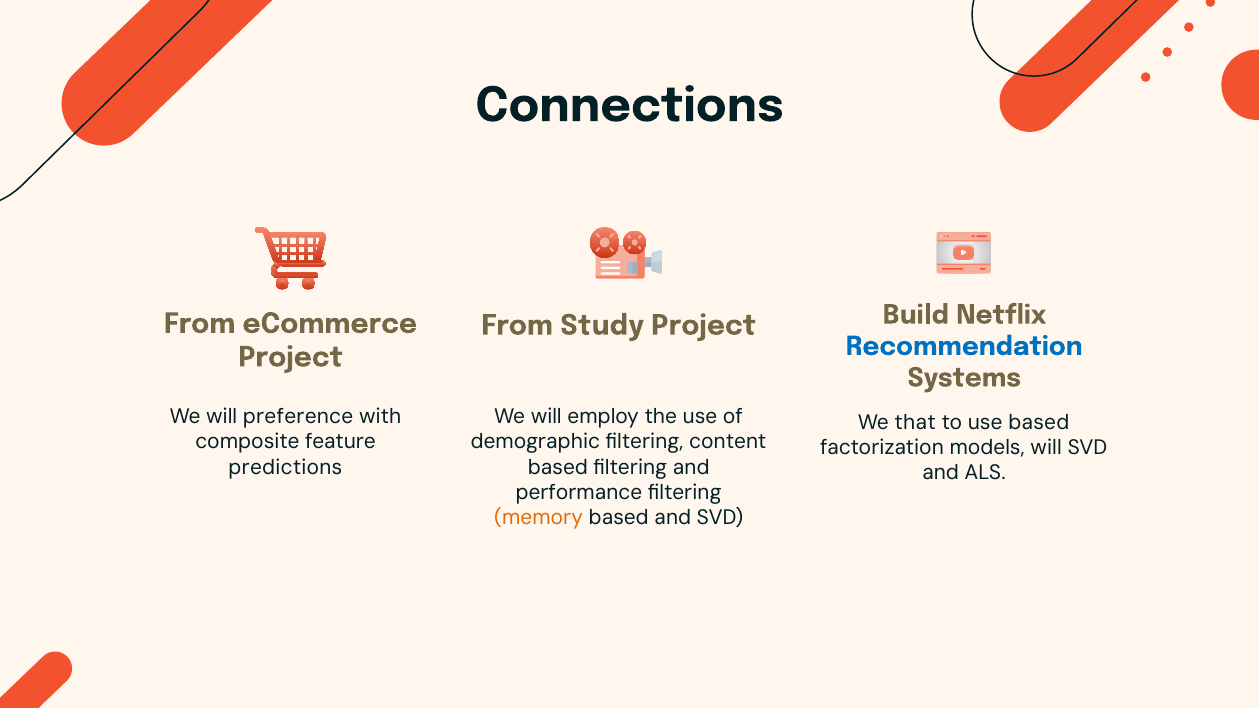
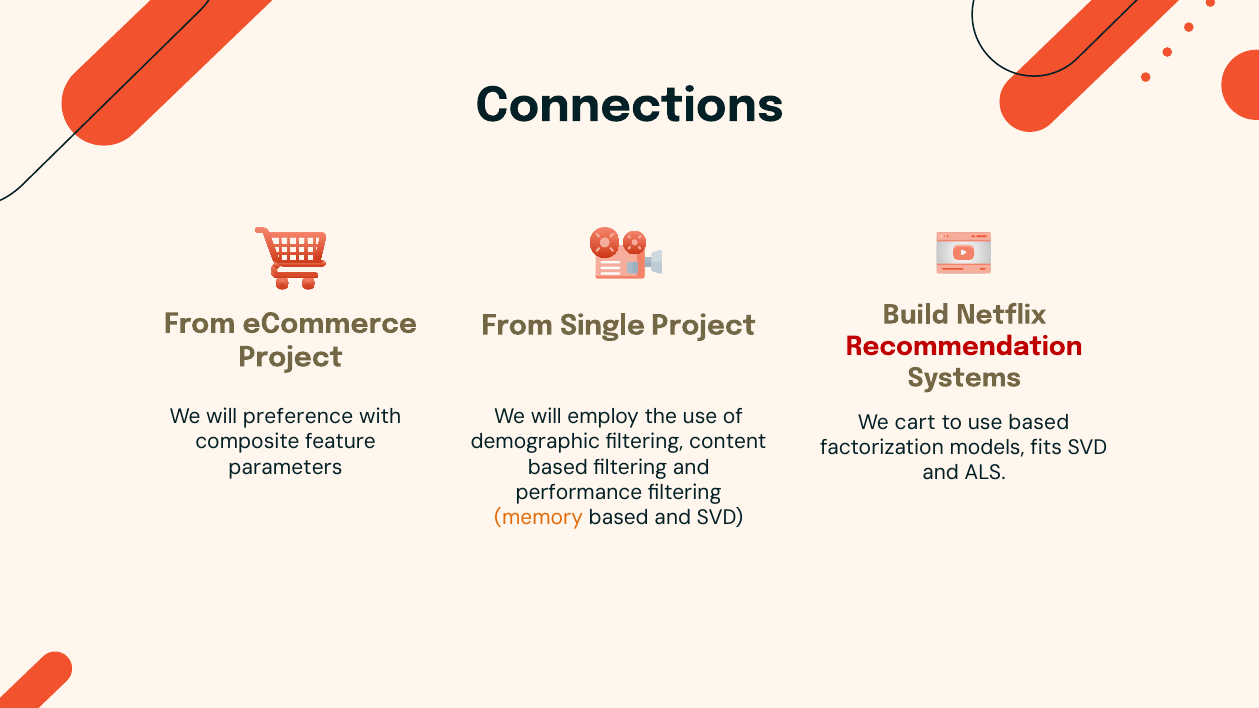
Study: Study -> Single
Recommendation colour: blue -> red
that: that -> cart
models will: will -> fits
predictions: predictions -> parameters
